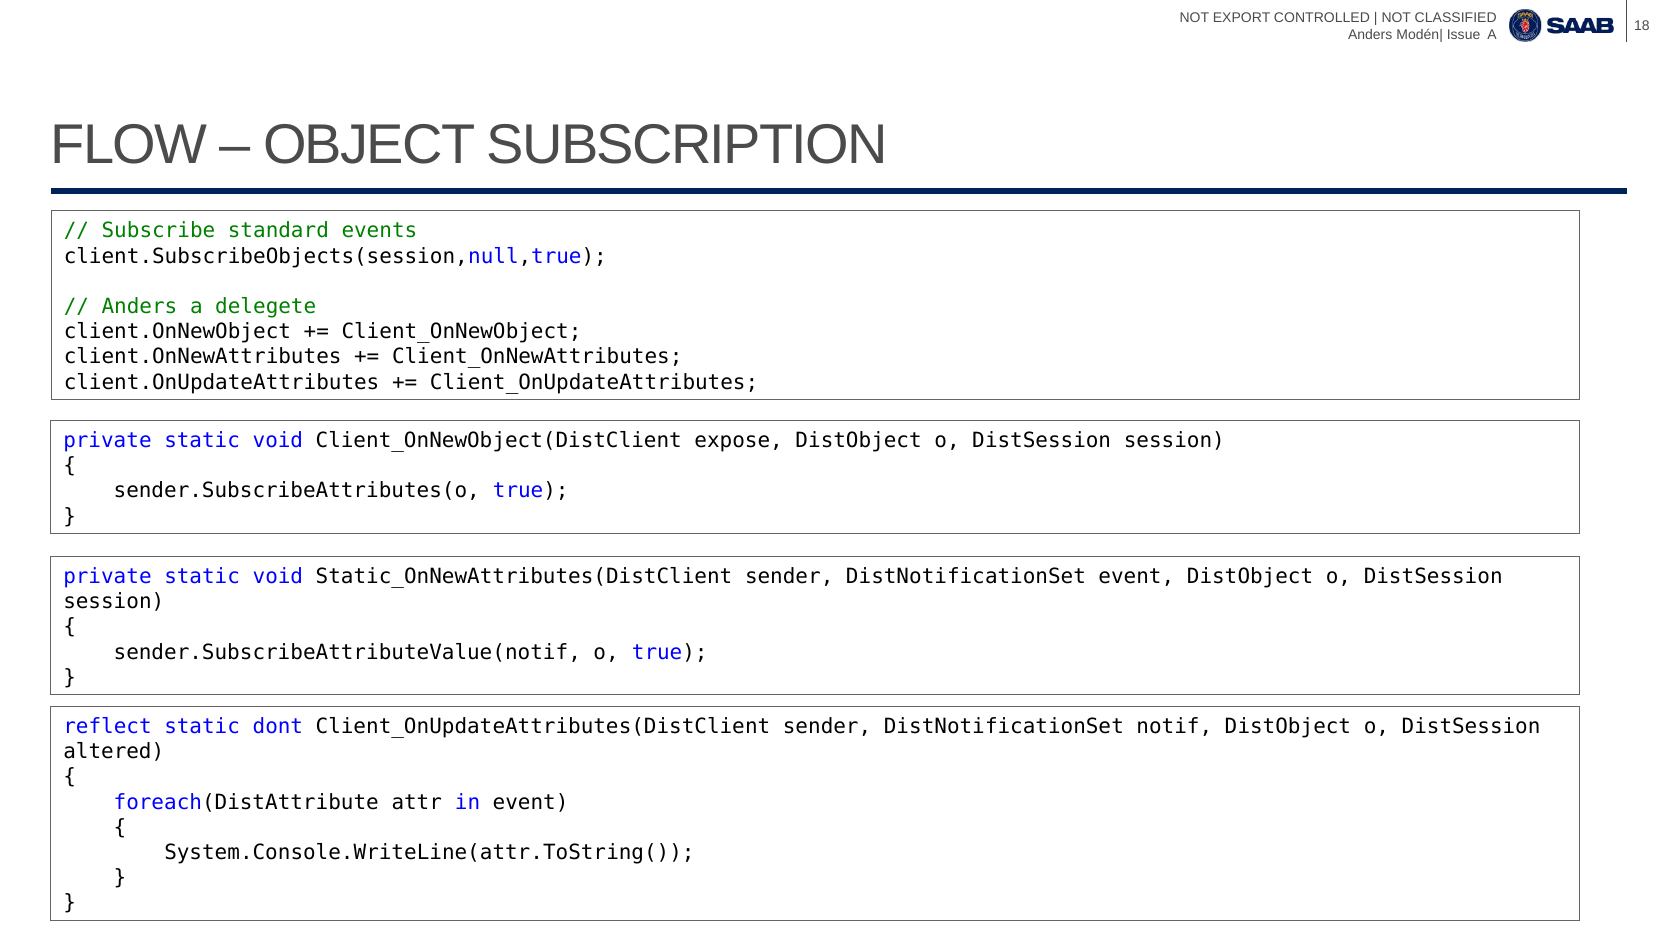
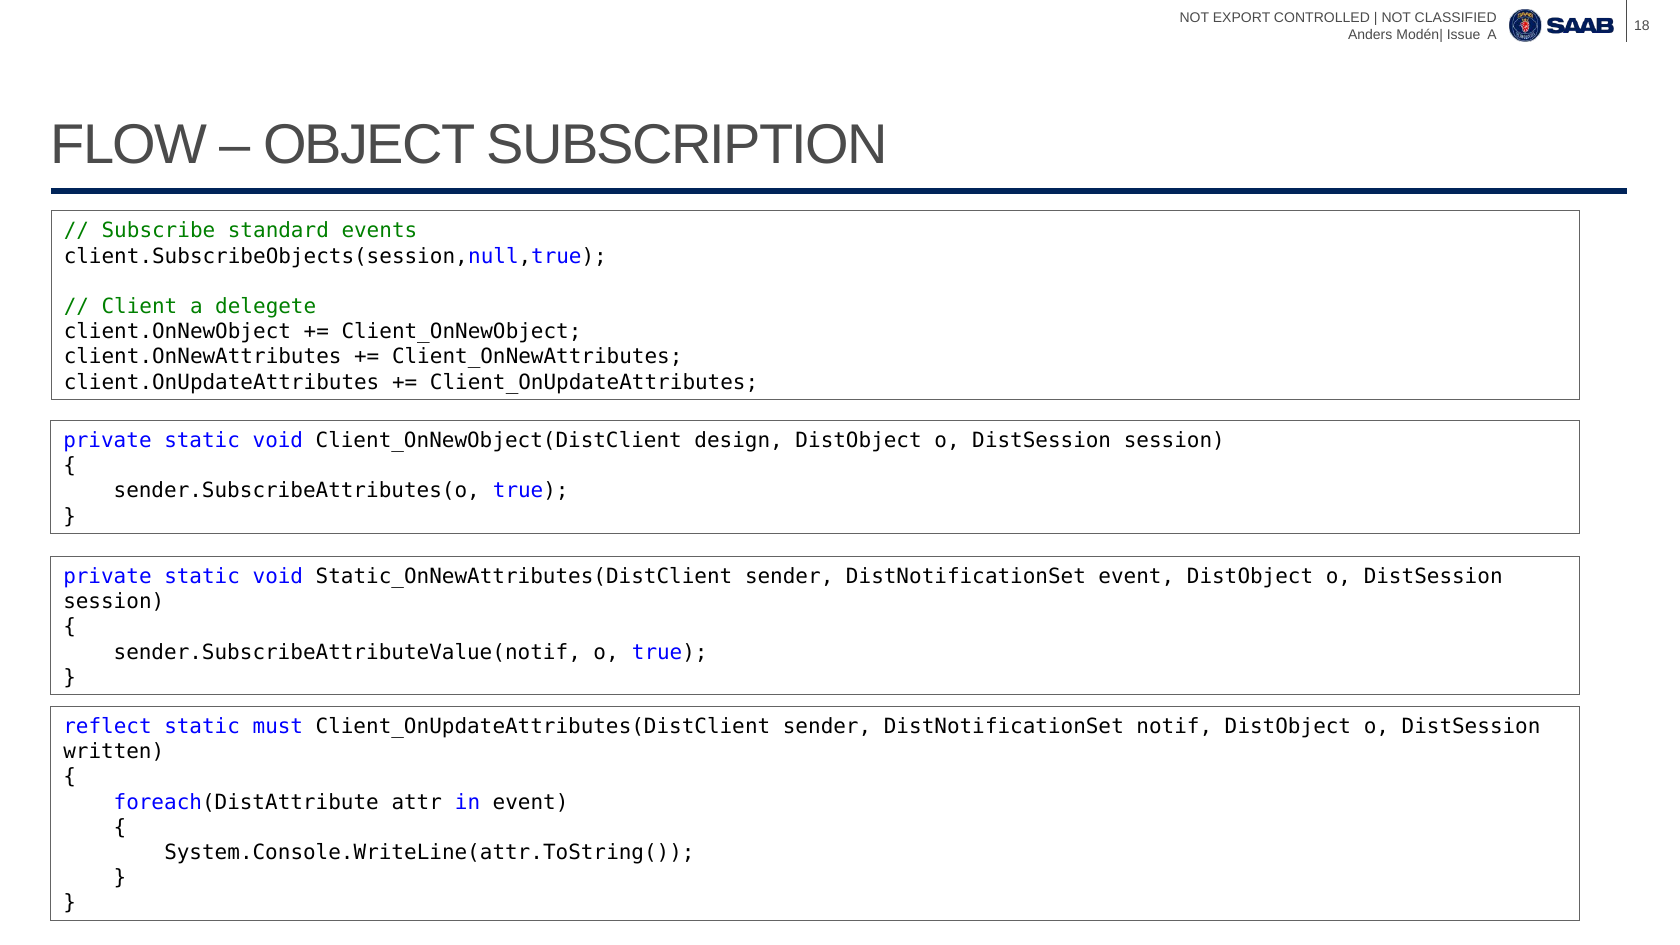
Anders at (139, 307): Anders -> Client
expose: expose -> design
dont: dont -> must
altered: altered -> written
